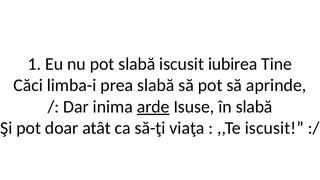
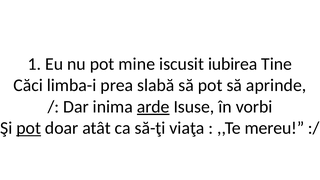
pot slabă: slabă -> mine
în slabă: slabă -> vorbi
pot at (29, 128) underline: none -> present
,,Te iscusit: iscusit -> mereu
